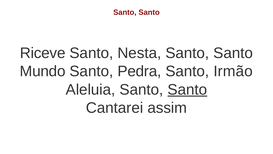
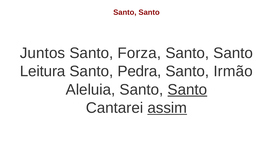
Riceve: Riceve -> Juntos
Nesta: Nesta -> Forza
Mundo: Mundo -> Leitura
assim underline: none -> present
